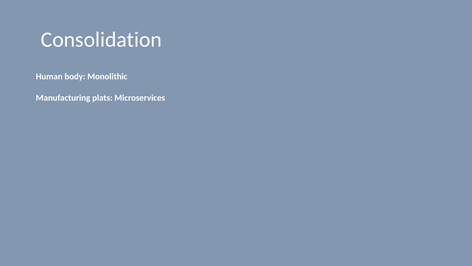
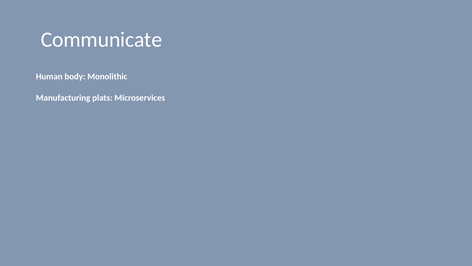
Consolidation: Consolidation -> Communicate
